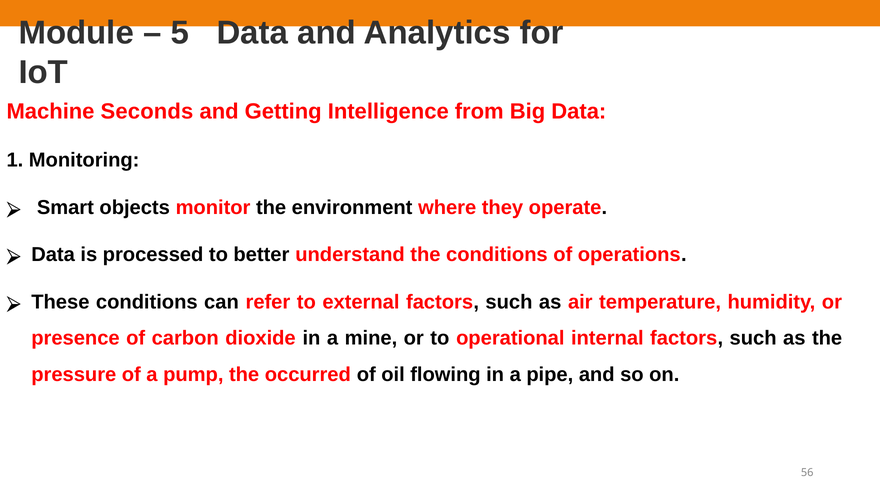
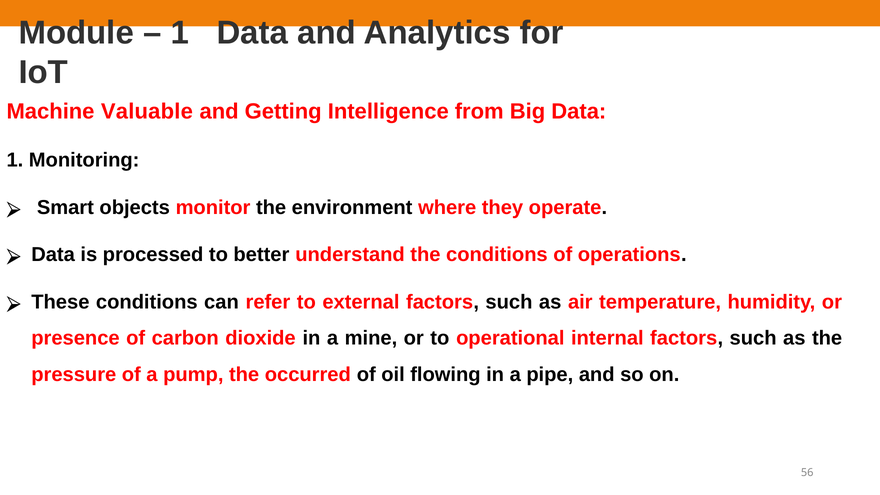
5 at (180, 33): 5 -> 1
Seconds: Seconds -> Valuable
